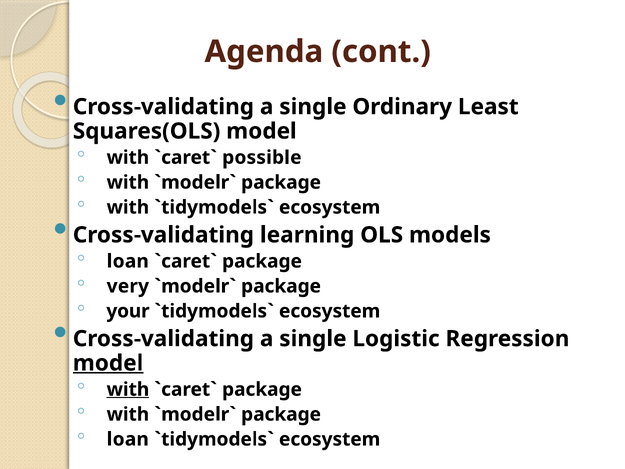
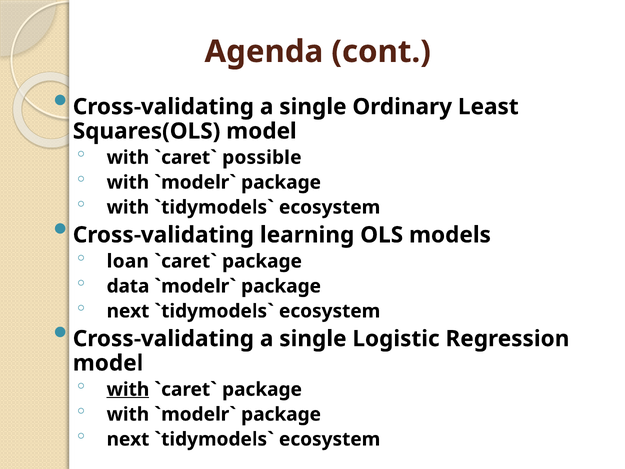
very: very -> data
your at (128, 311): your -> next
model at (108, 363) underline: present -> none
loan at (128, 439): loan -> next
